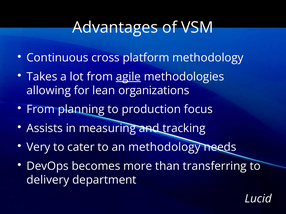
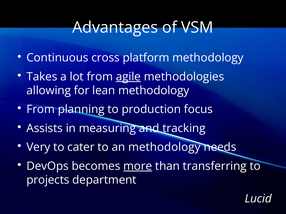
lean organizations: organizations -> methodology
more underline: none -> present
delivery: delivery -> projects
